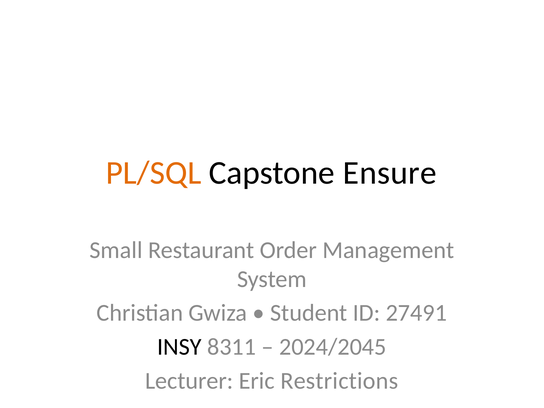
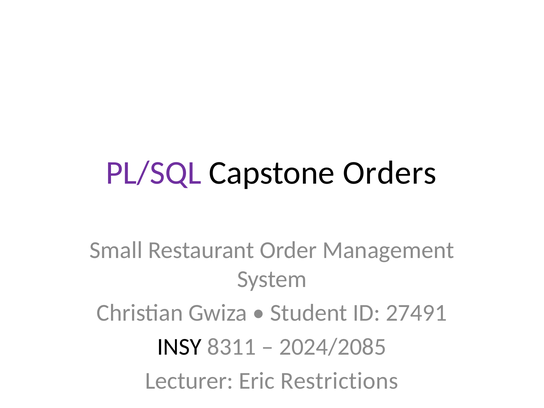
PL/SQL colour: orange -> purple
Ensure: Ensure -> Orders
2024/2045: 2024/2045 -> 2024/2085
